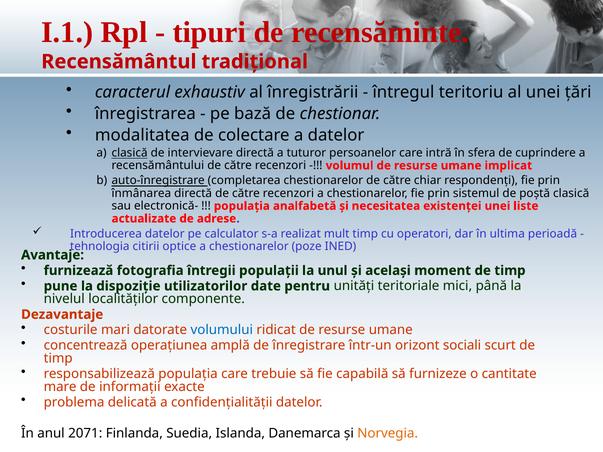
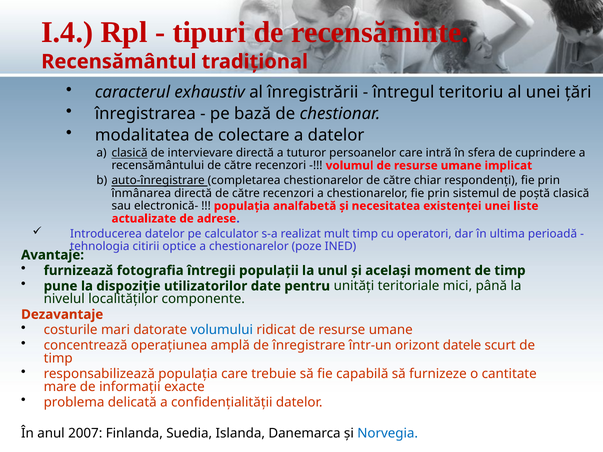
I.1: I.1 -> I.4
sociali: sociali -> datele
2071: 2071 -> 2007
Norvegia colour: orange -> blue
